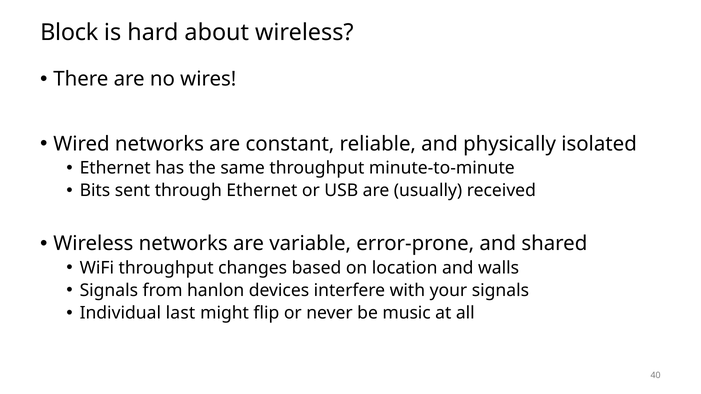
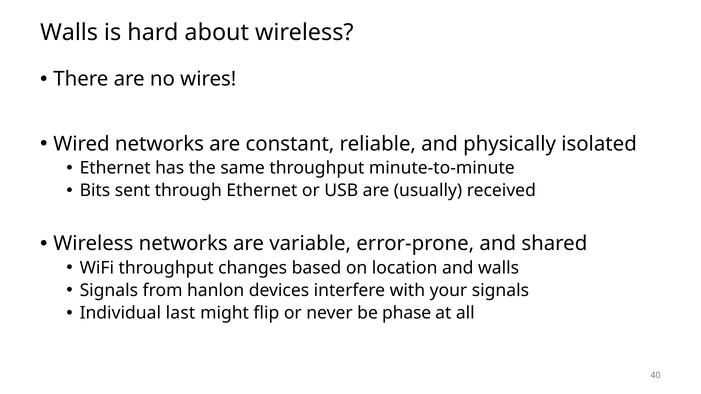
Block at (69, 33): Block -> Walls
music: music -> phase
